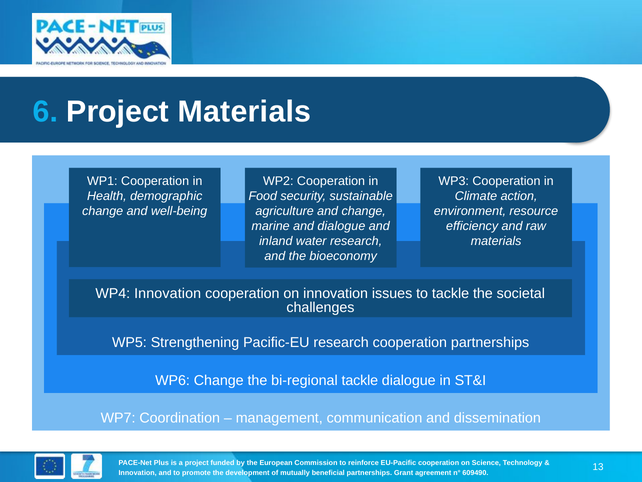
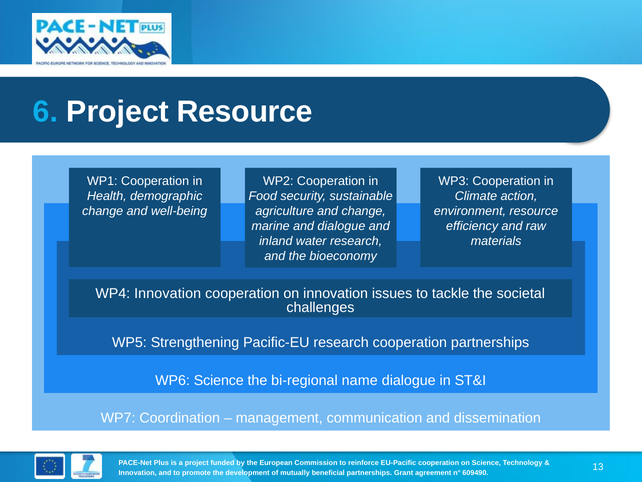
Project Materials: Materials -> Resource
WP6 Change: Change -> Science
bi-regional tackle: tackle -> name
